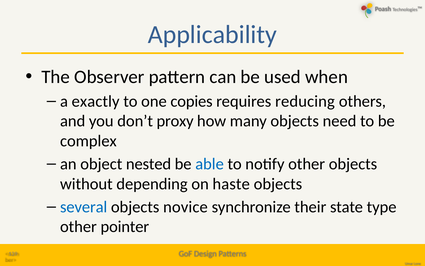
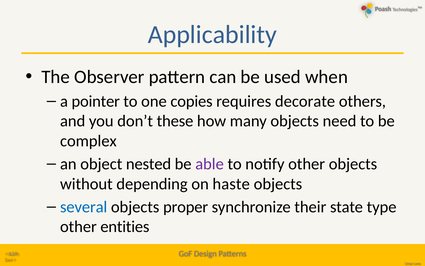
exactly: exactly -> pointer
reducing: reducing -> decorate
proxy: proxy -> these
able colour: blue -> purple
novice: novice -> proper
pointer: pointer -> entities
